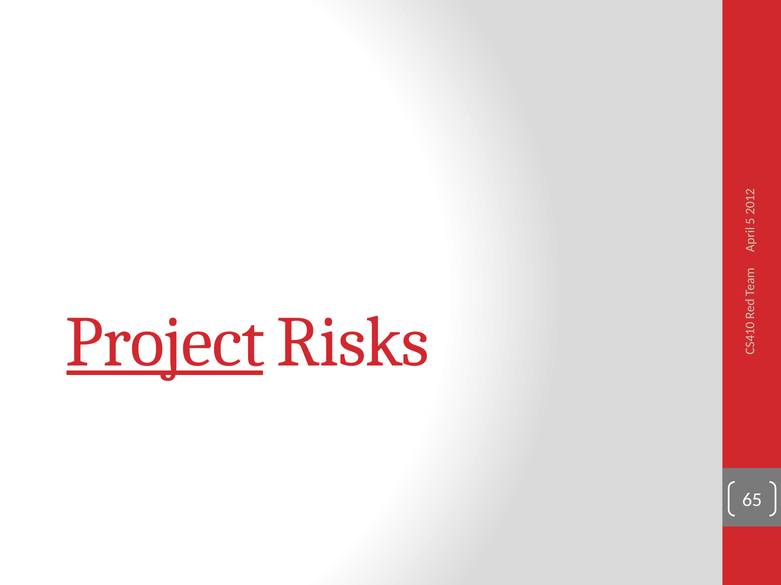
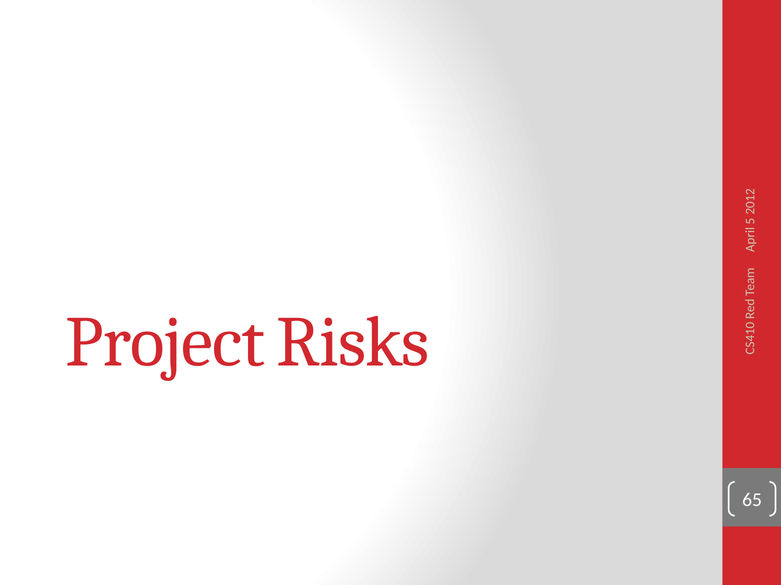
Project underline: present -> none
